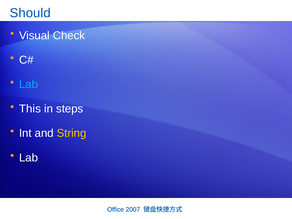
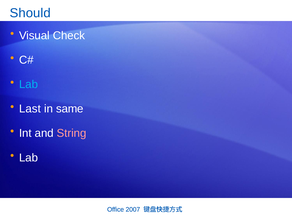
This: This -> Last
steps: steps -> same
String colour: yellow -> pink
